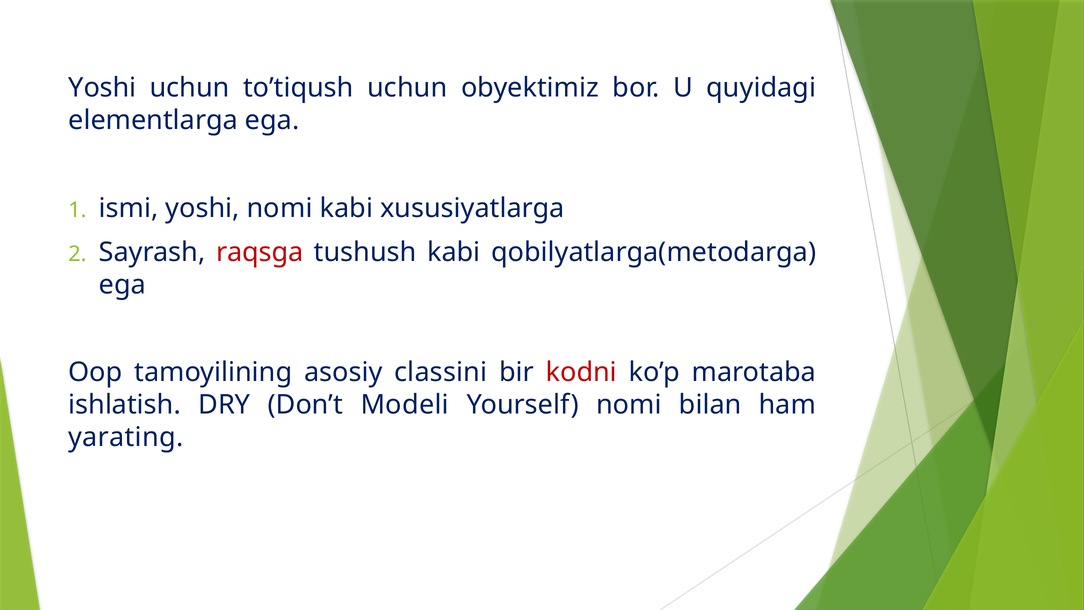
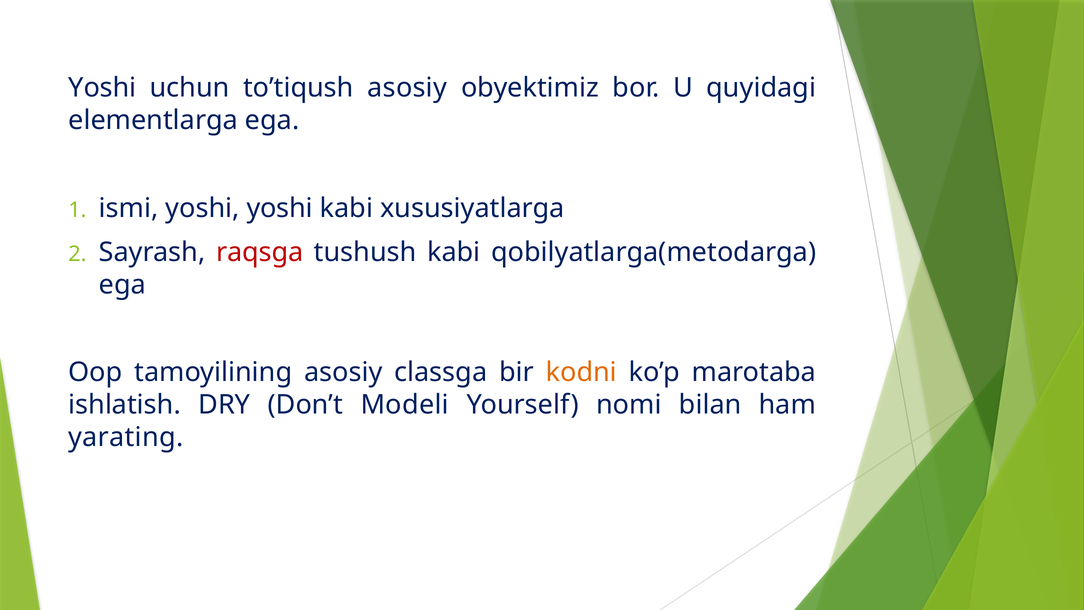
to’tiqush uchun: uchun -> asosiy
yoshi nomi: nomi -> yoshi
classini: classini -> classga
kodni colour: red -> orange
